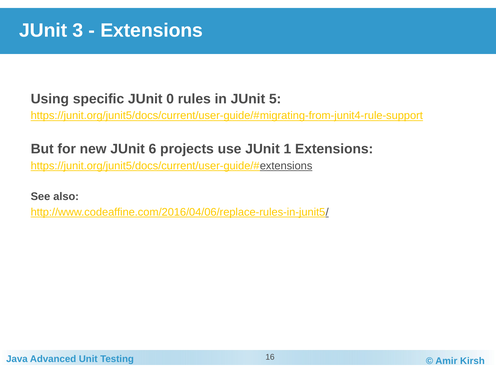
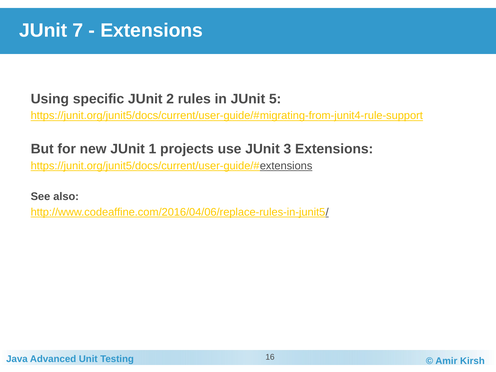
3: 3 -> 7
0: 0 -> 2
6: 6 -> 1
1: 1 -> 3
